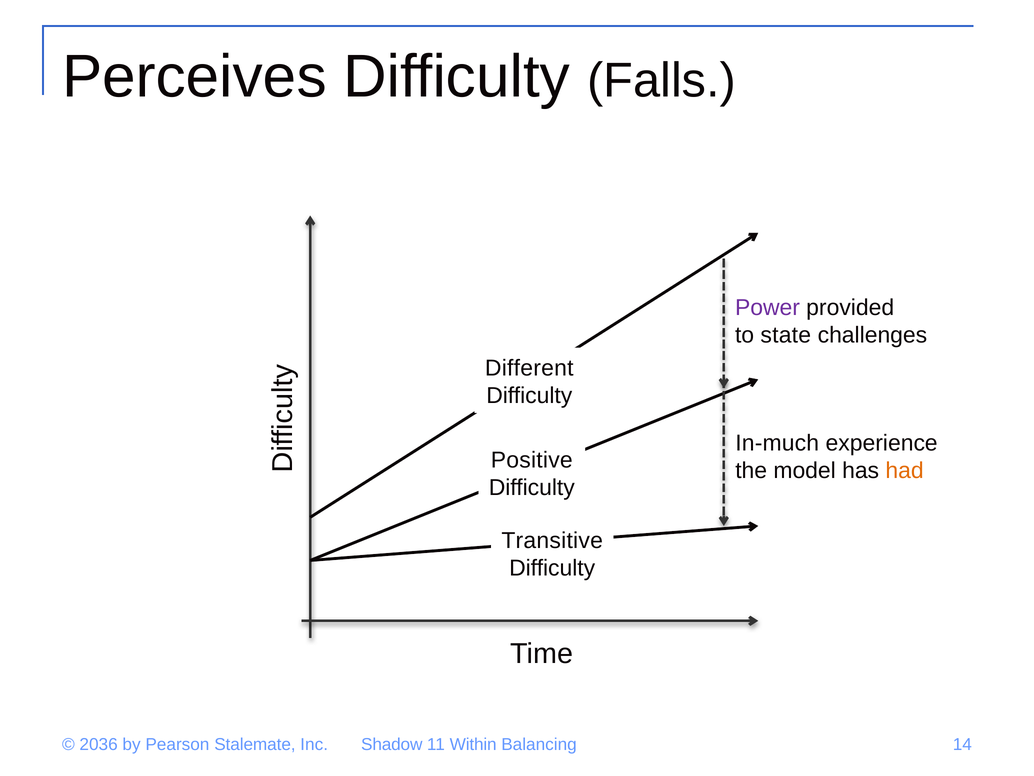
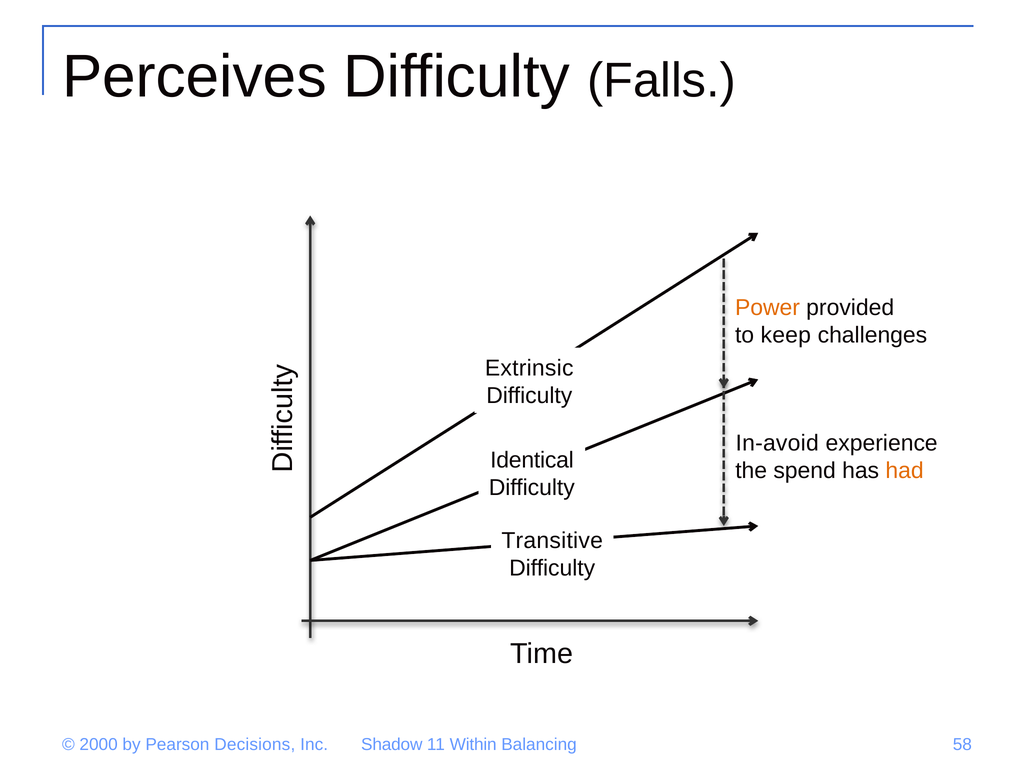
Power colour: purple -> orange
state: state -> keep
Different: Different -> Extrinsic
In-much: In-much -> In-avoid
Positive: Positive -> Identical
model: model -> spend
2036: 2036 -> 2000
Stalemate: Stalemate -> Decisions
14: 14 -> 58
